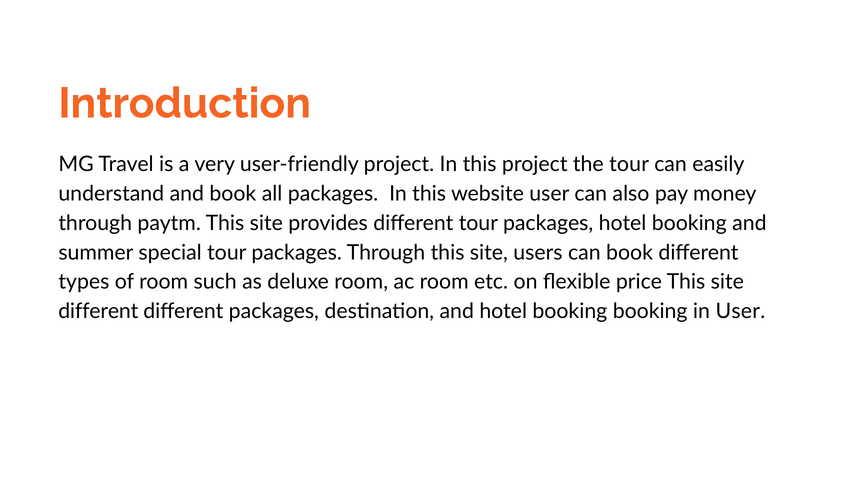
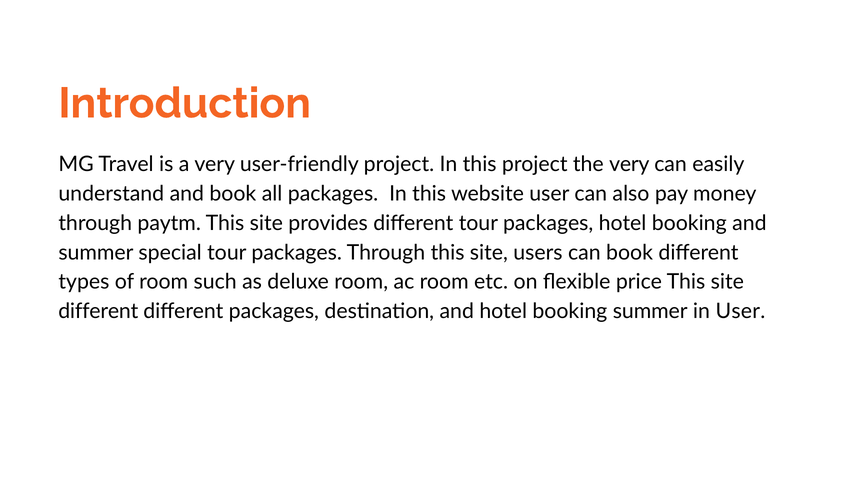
the tour: tour -> very
booking booking: booking -> summer
